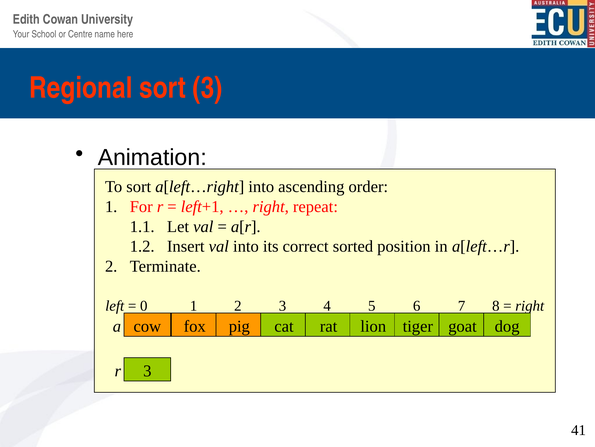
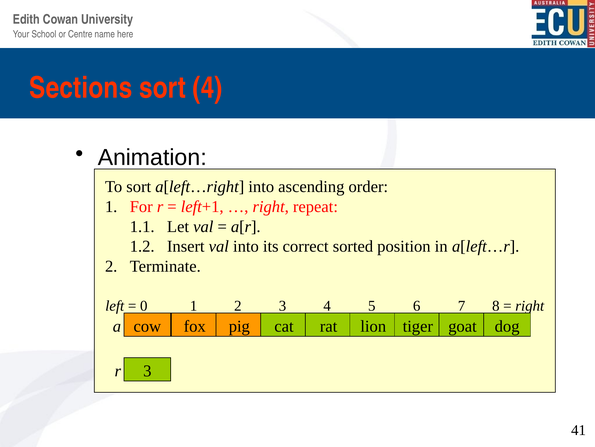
Regional: Regional -> Sections
sort 3: 3 -> 4
